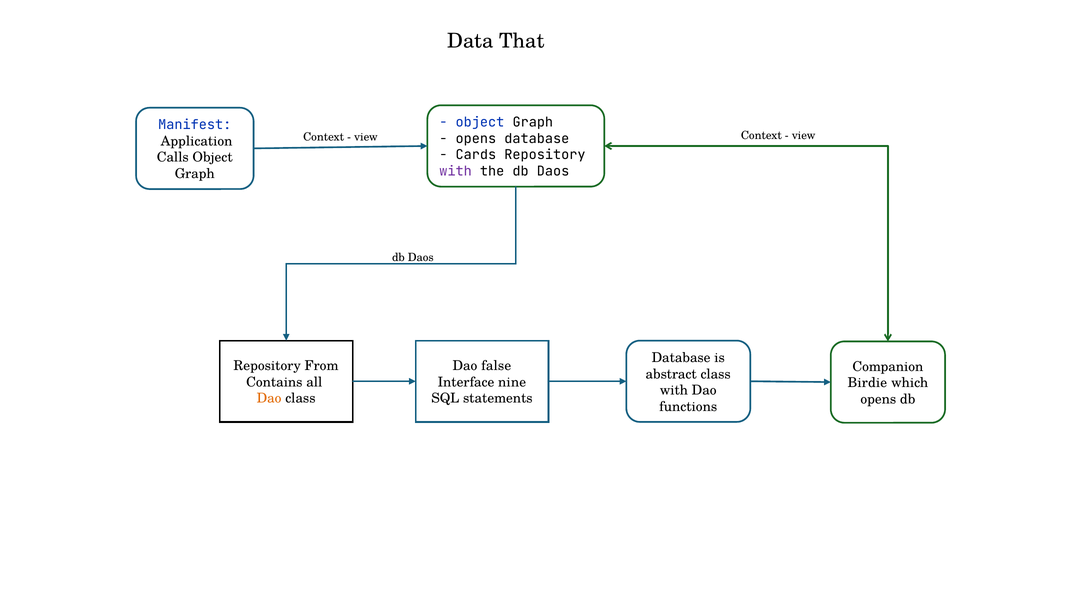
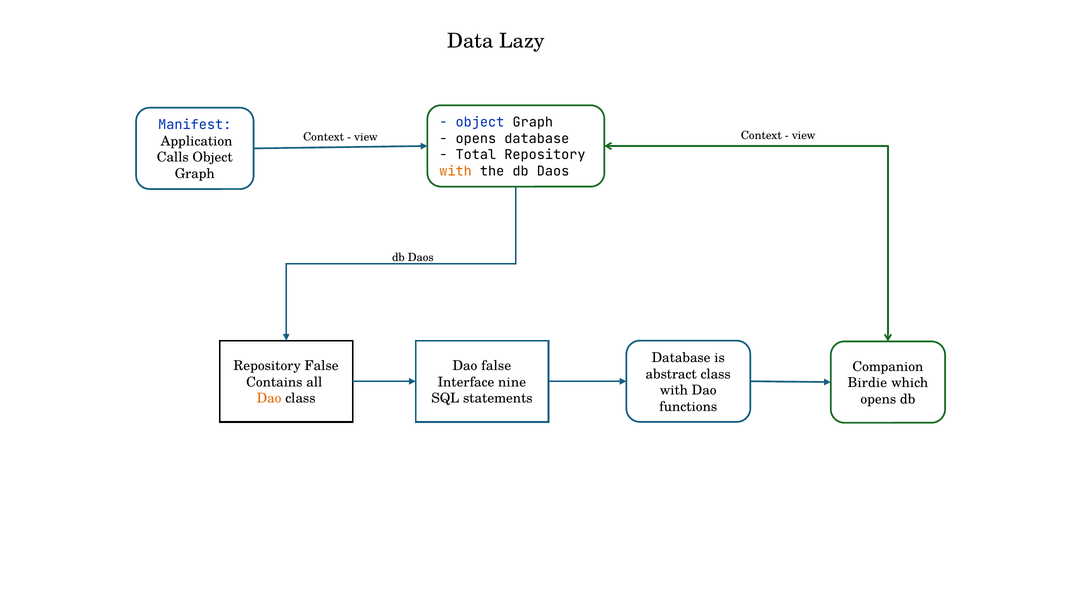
That: That -> Lazy
Cards: Cards -> Total
with at (456, 171) colour: purple -> orange
Repository From: From -> False
